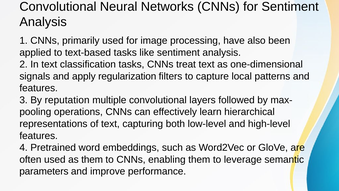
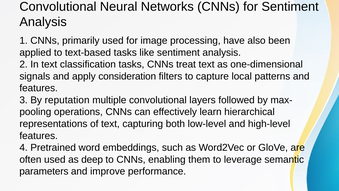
regularization: regularization -> consideration
as them: them -> deep
